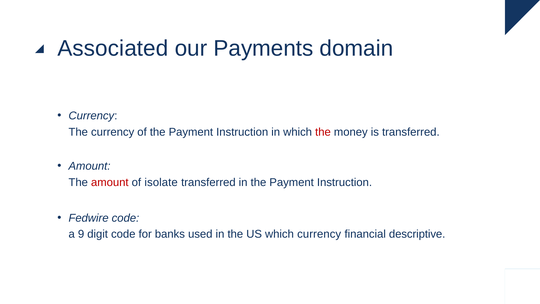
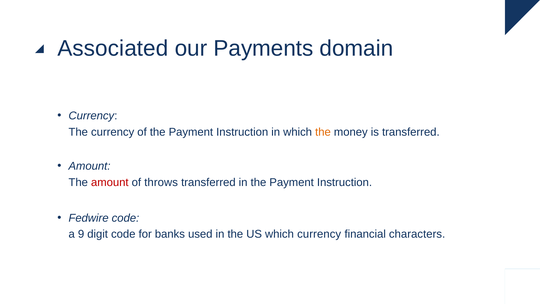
the at (323, 132) colour: red -> orange
isolate: isolate -> throws
descriptive: descriptive -> characters
